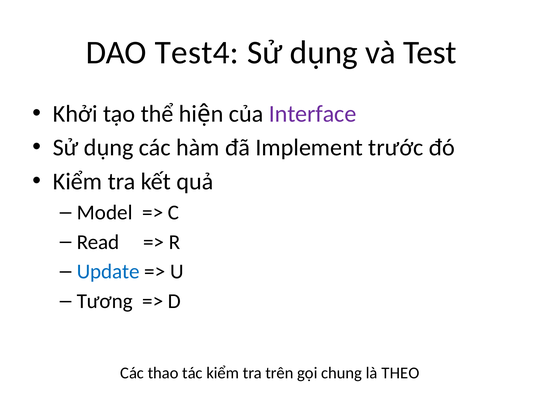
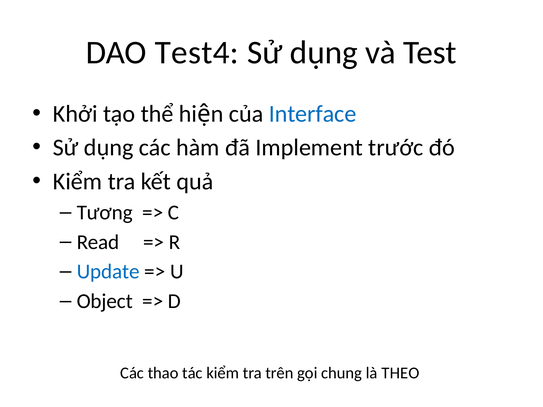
Interface colour: purple -> blue
Model: Model -> Tương
Tương: Tương -> Object
